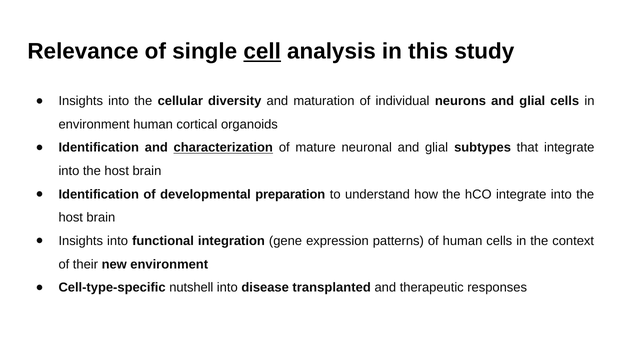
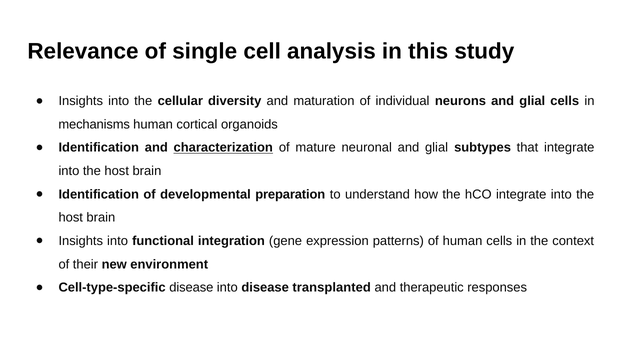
cell underline: present -> none
environment at (94, 124): environment -> mechanisms
Cell-type-specific nutshell: nutshell -> disease
